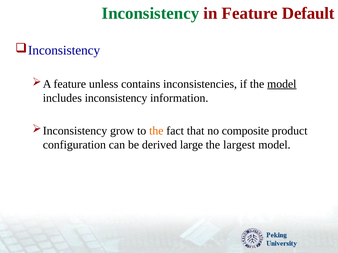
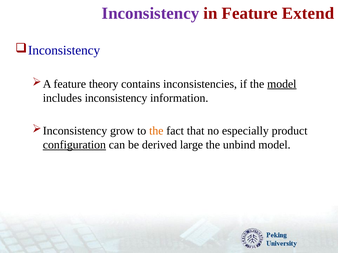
Inconsistency at (150, 13) colour: green -> purple
Default: Default -> Extend
unless: unless -> theory
composite: composite -> especially
configuration underline: none -> present
largest: largest -> unbind
